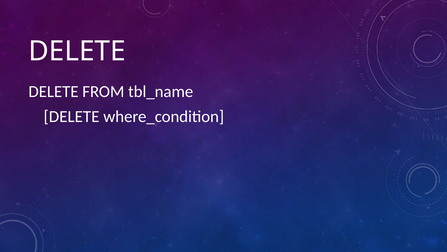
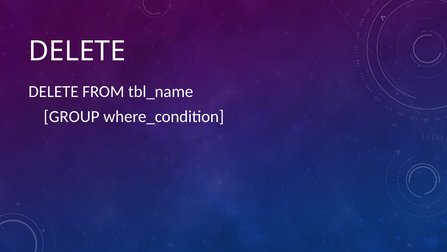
DELETE at (72, 116): DELETE -> GROUP
